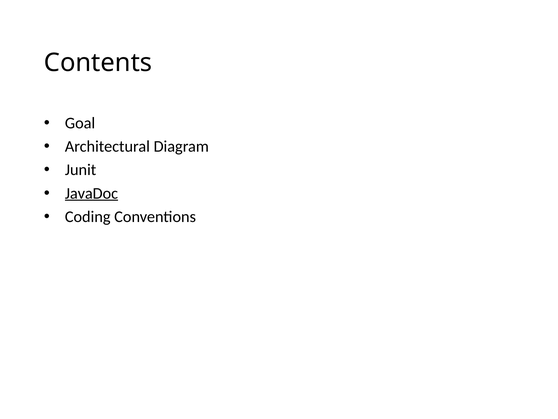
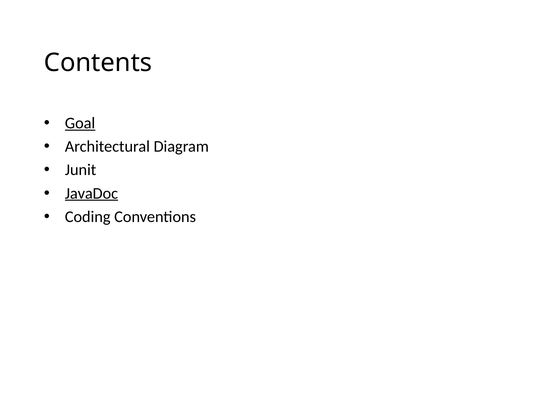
Goal underline: none -> present
